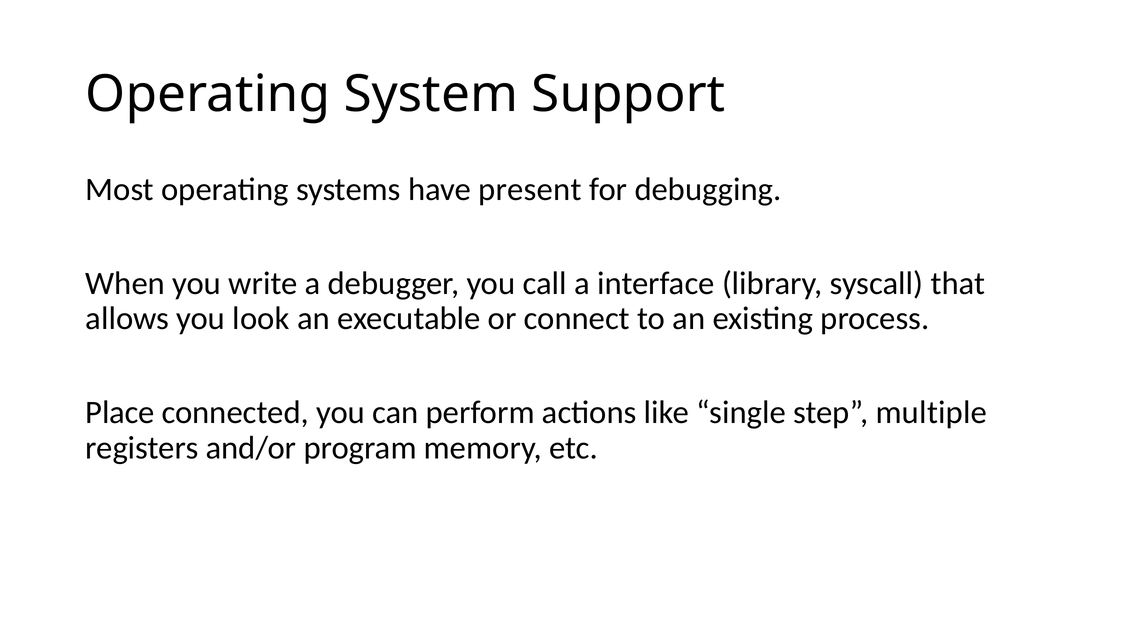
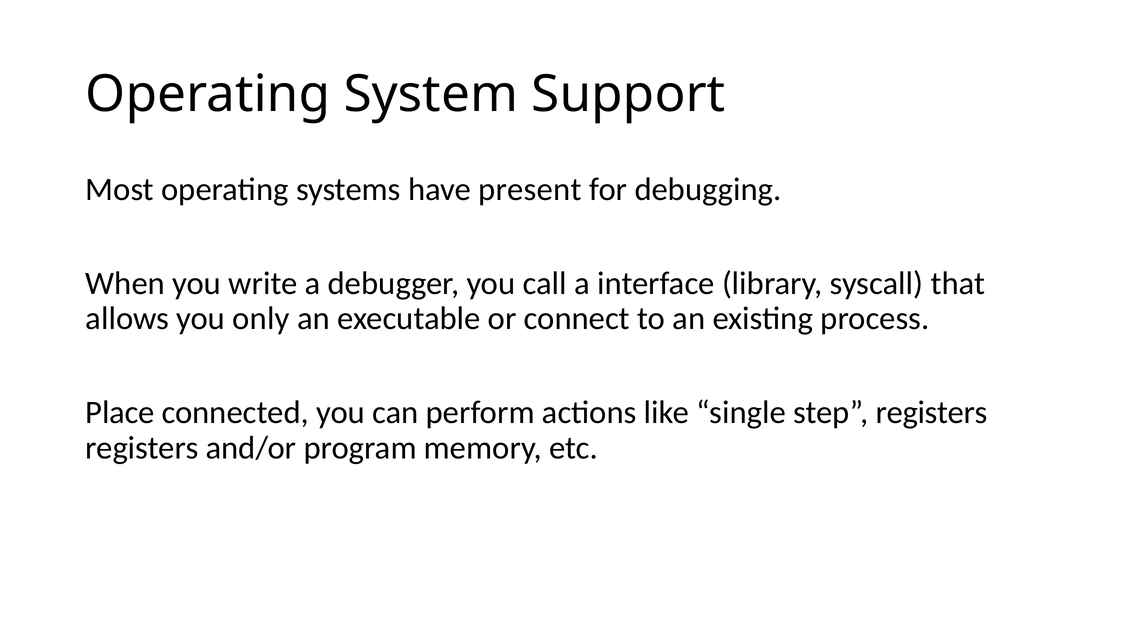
look: look -> only
step multiple: multiple -> registers
